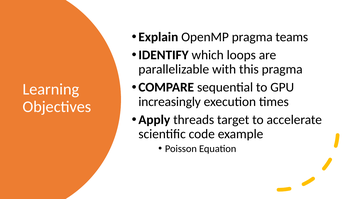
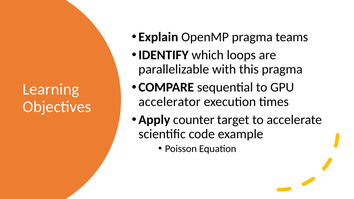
increasingly: increasingly -> accelerator
threads: threads -> counter
